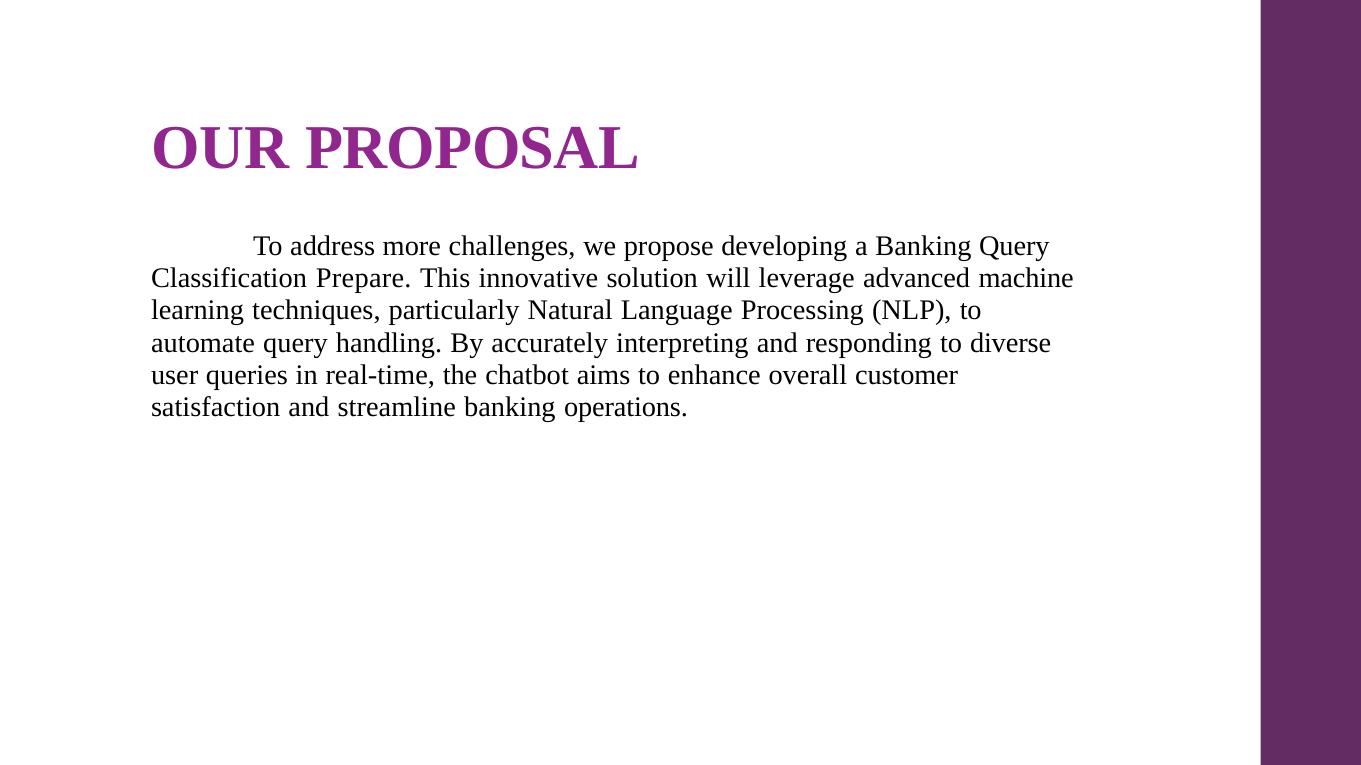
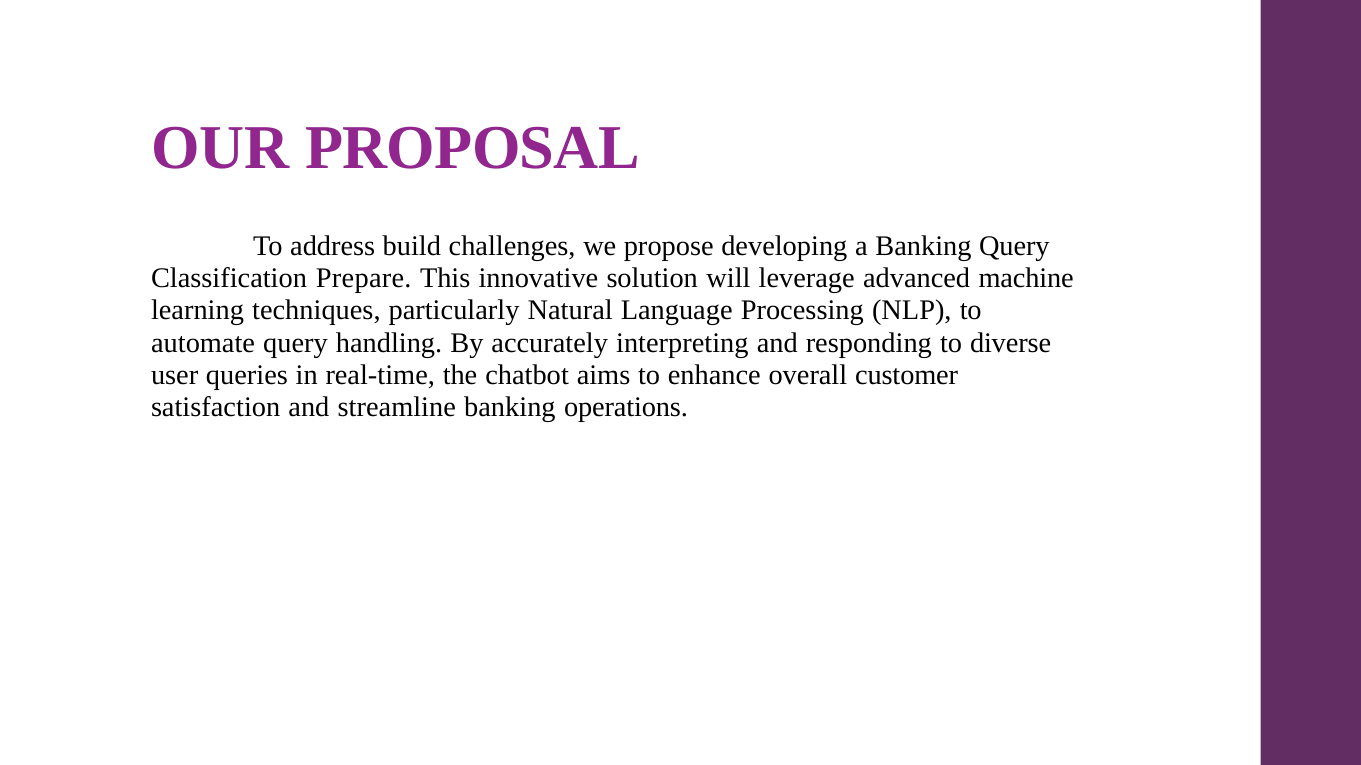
more: more -> build
